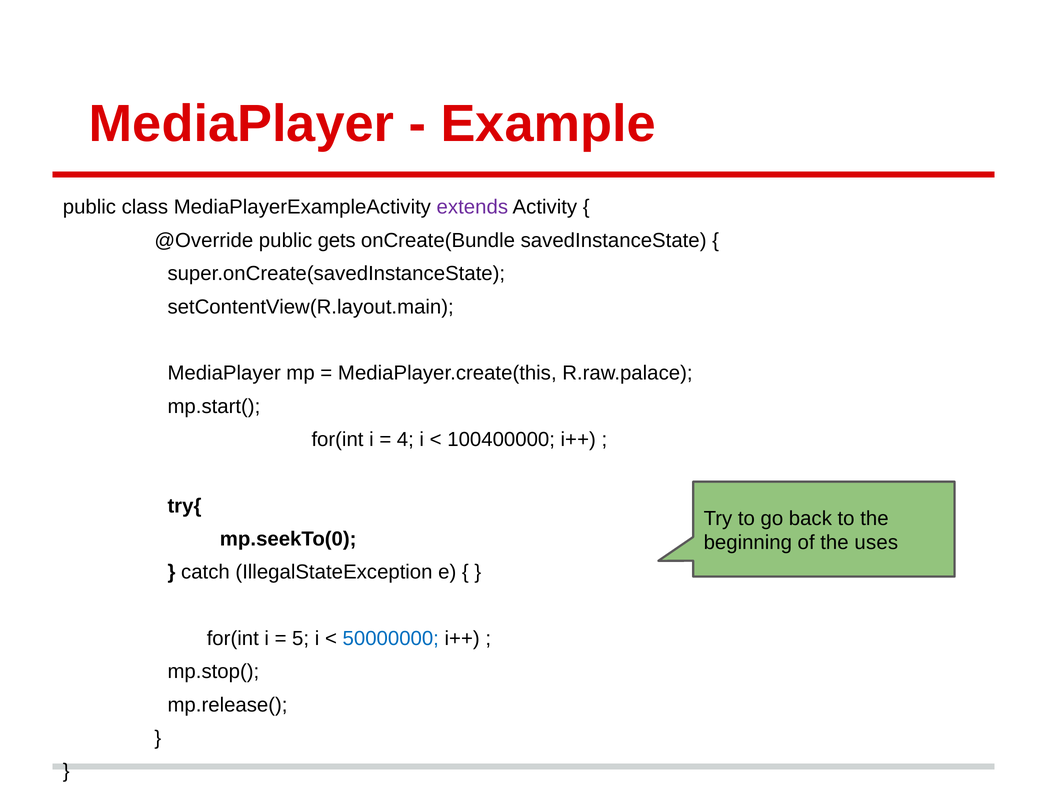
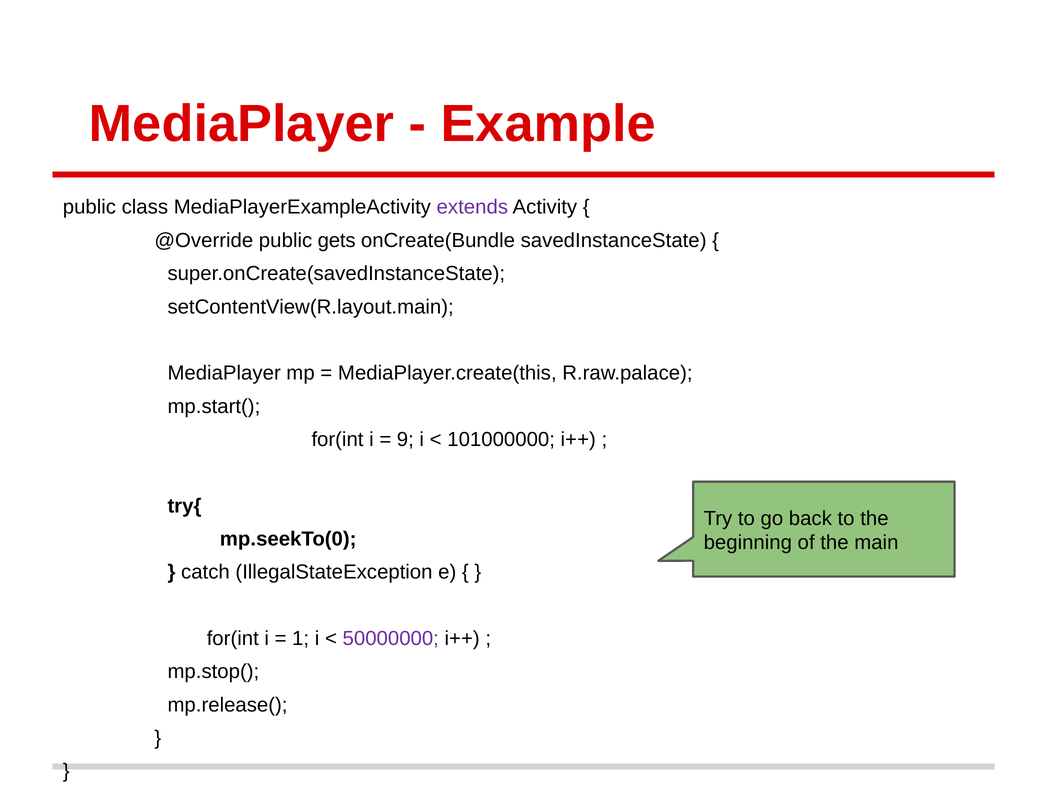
4: 4 -> 9
100400000: 100400000 -> 101000000
uses: uses -> main
5: 5 -> 1
50000000 colour: blue -> purple
